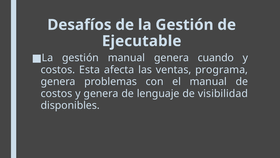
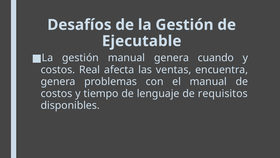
Esta: Esta -> Real
programa: programa -> encuentra
y genera: genera -> tiempo
visibilidad: visibilidad -> requisitos
